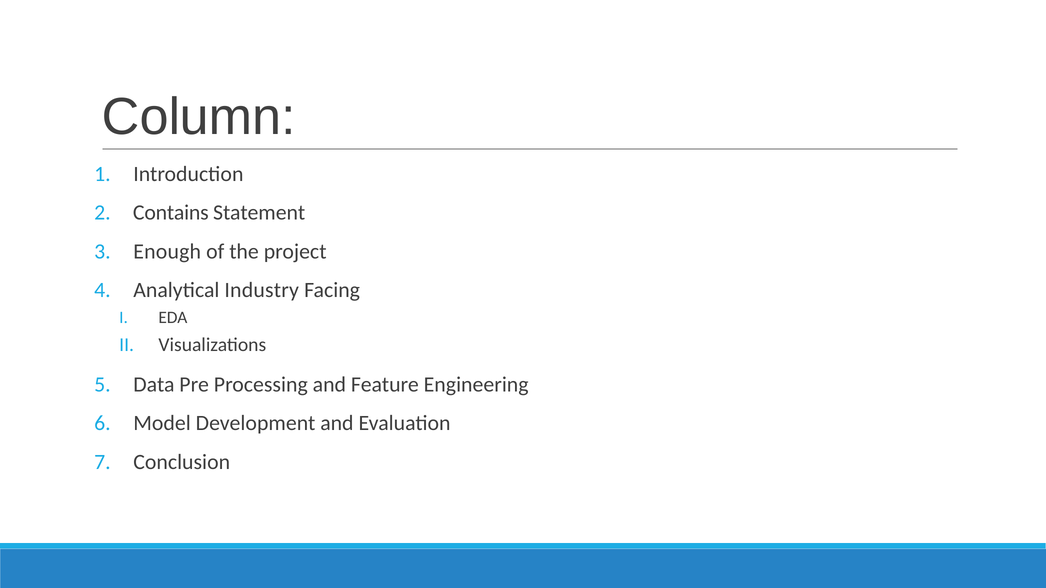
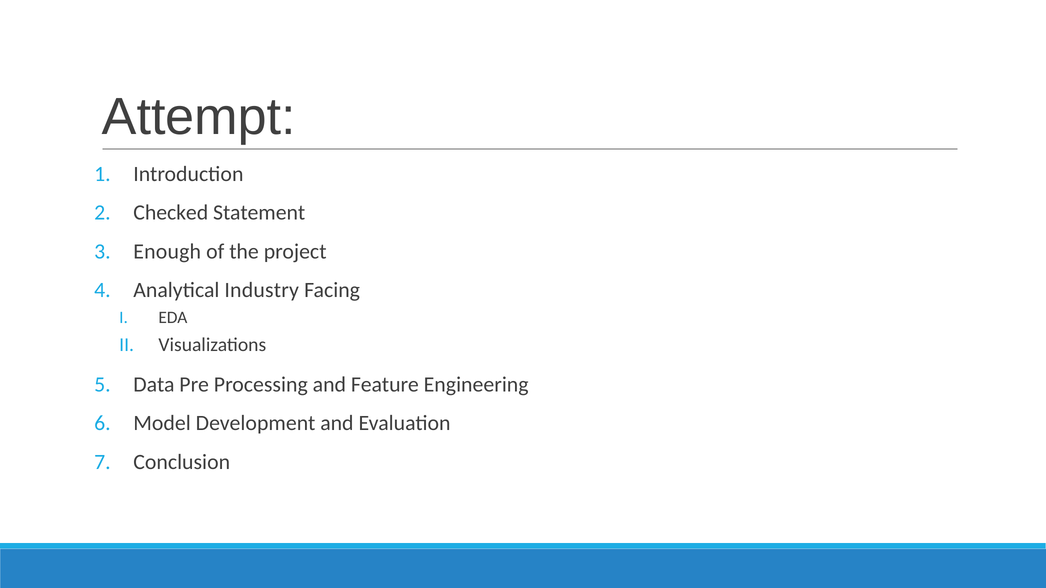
Column: Column -> Attempt
Contains: Contains -> Checked
